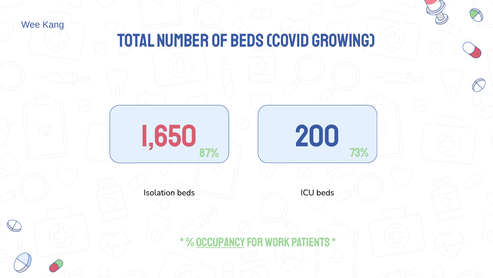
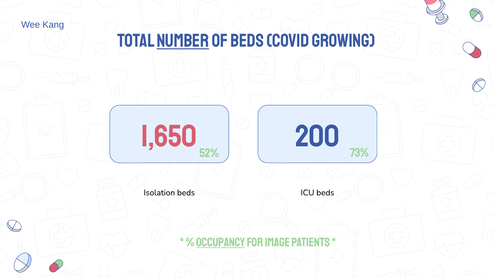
number underline: none -> present
87%: 87% -> 52%
work: work -> image
